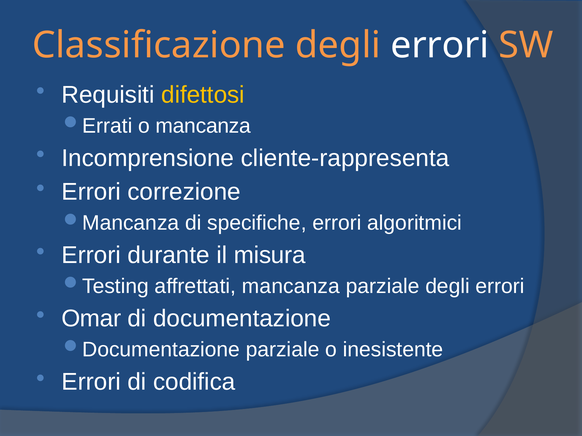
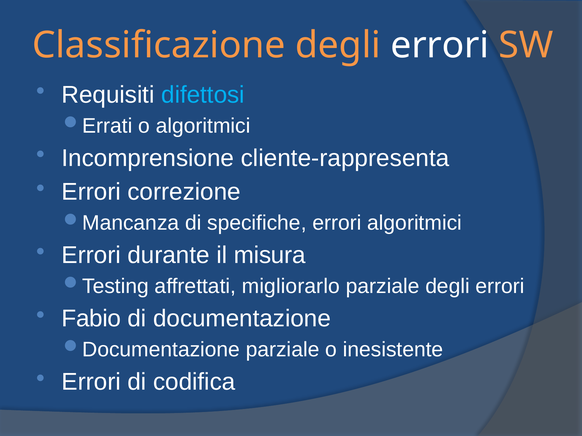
difettosi colour: yellow -> light blue
o mancanza: mancanza -> algoritmici
affrettati mancanza: mancanza -> migliorarlo
Omar: Omar -> Fabio
